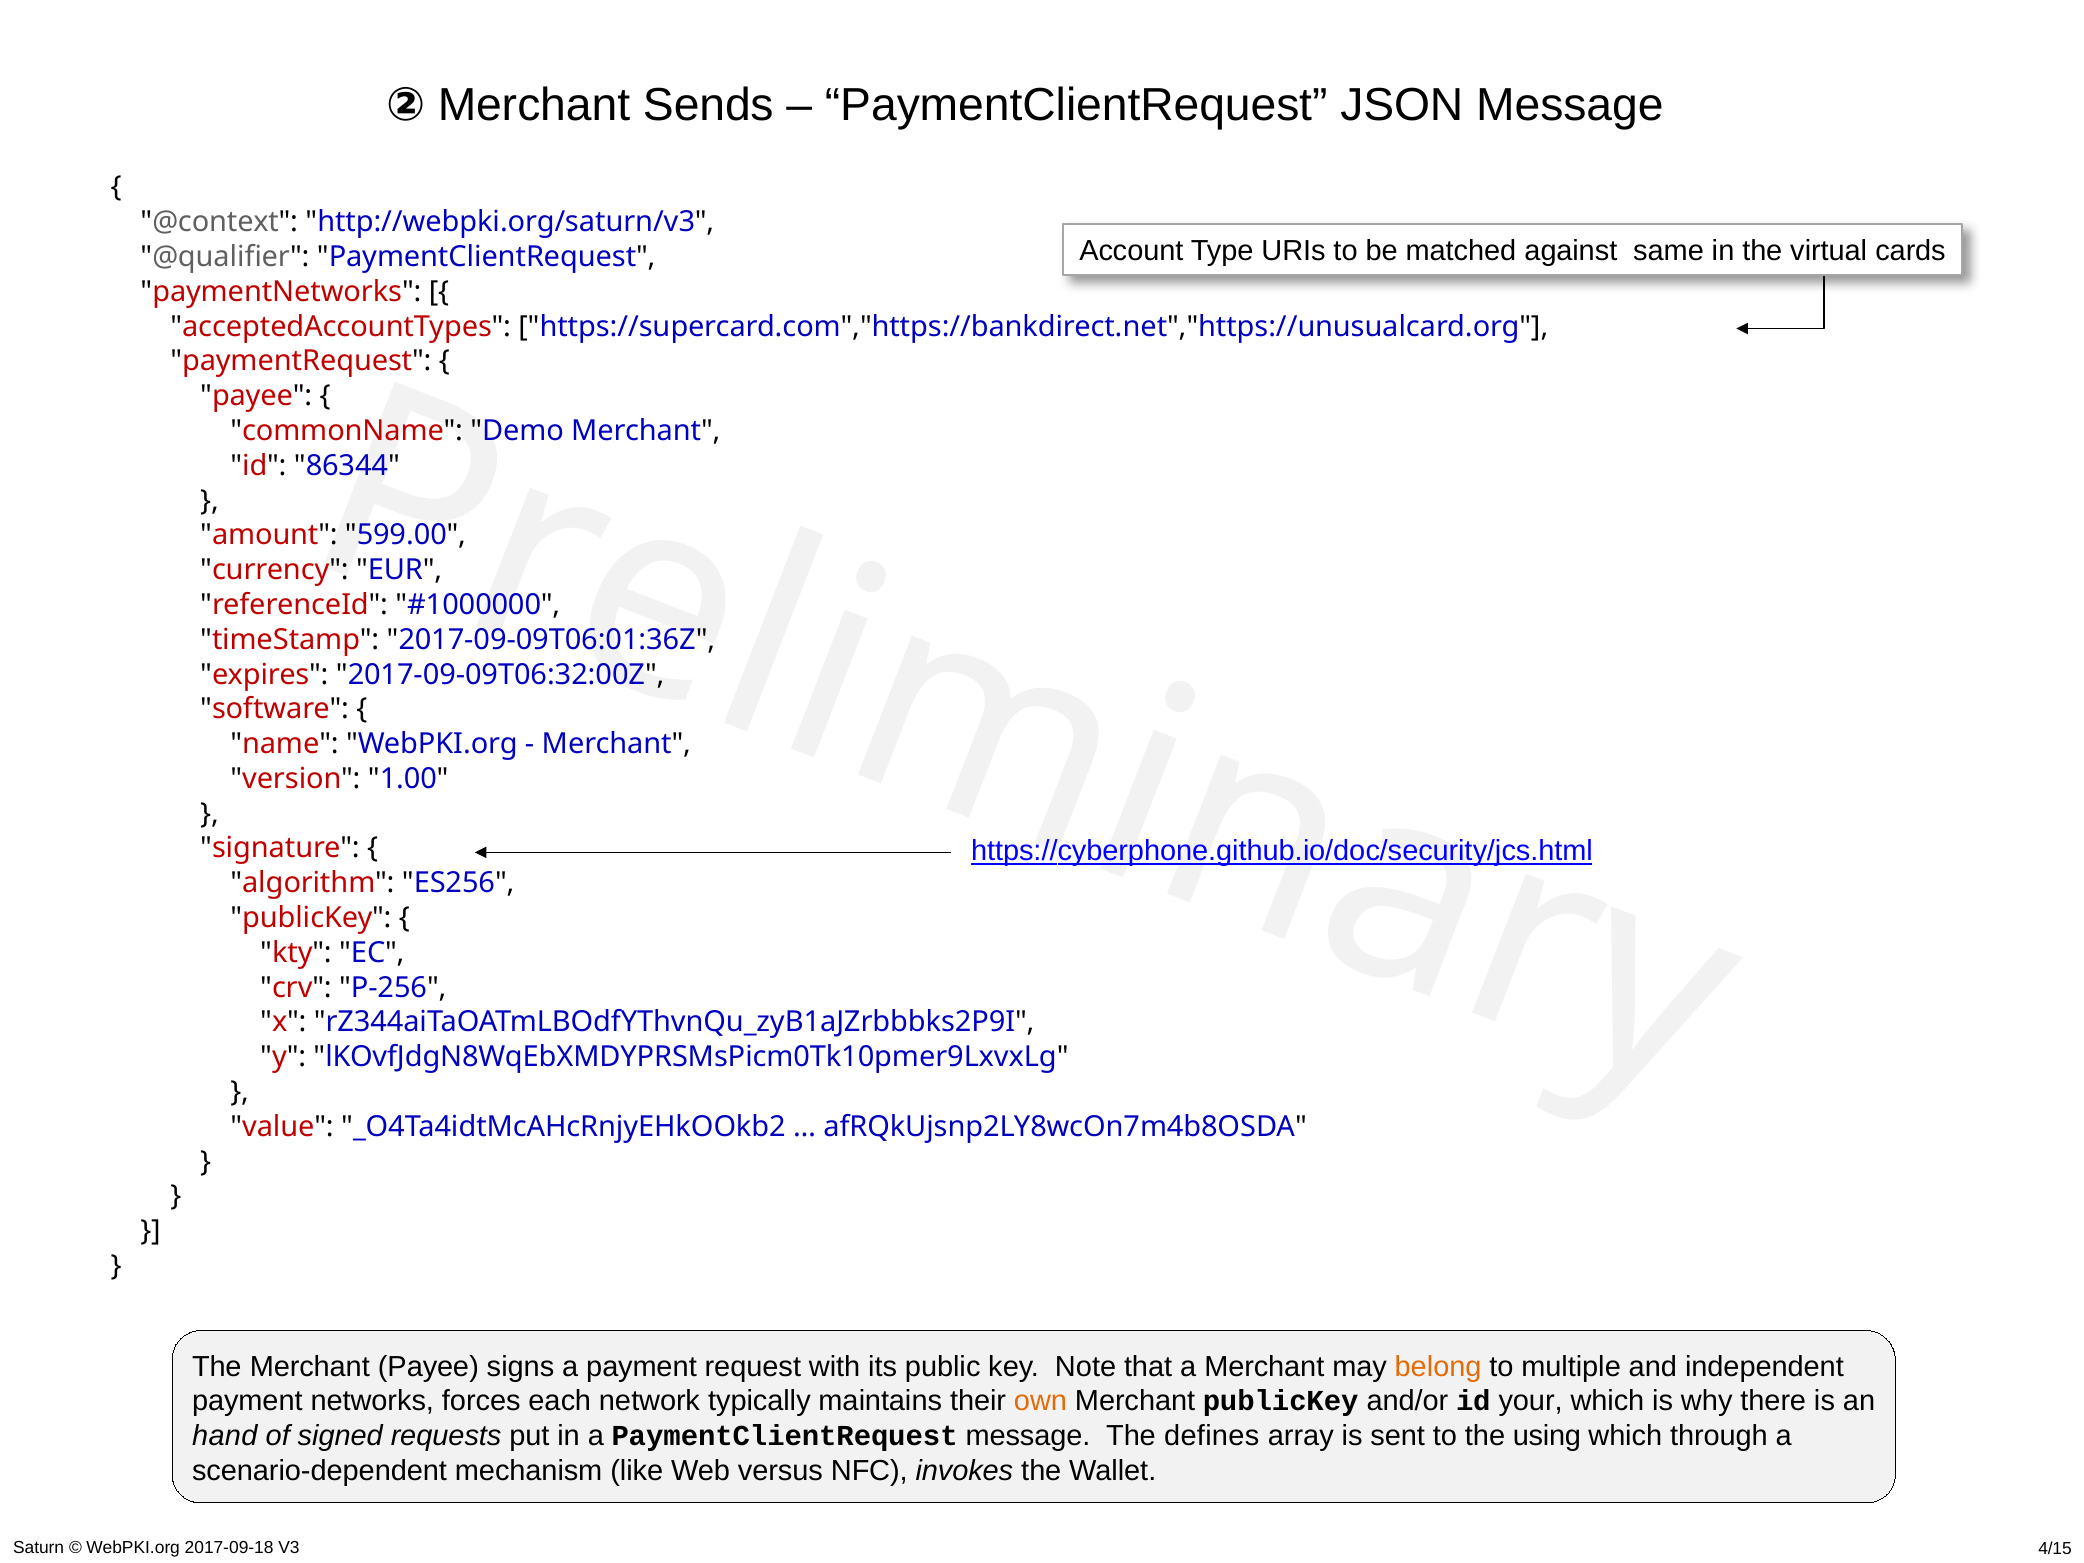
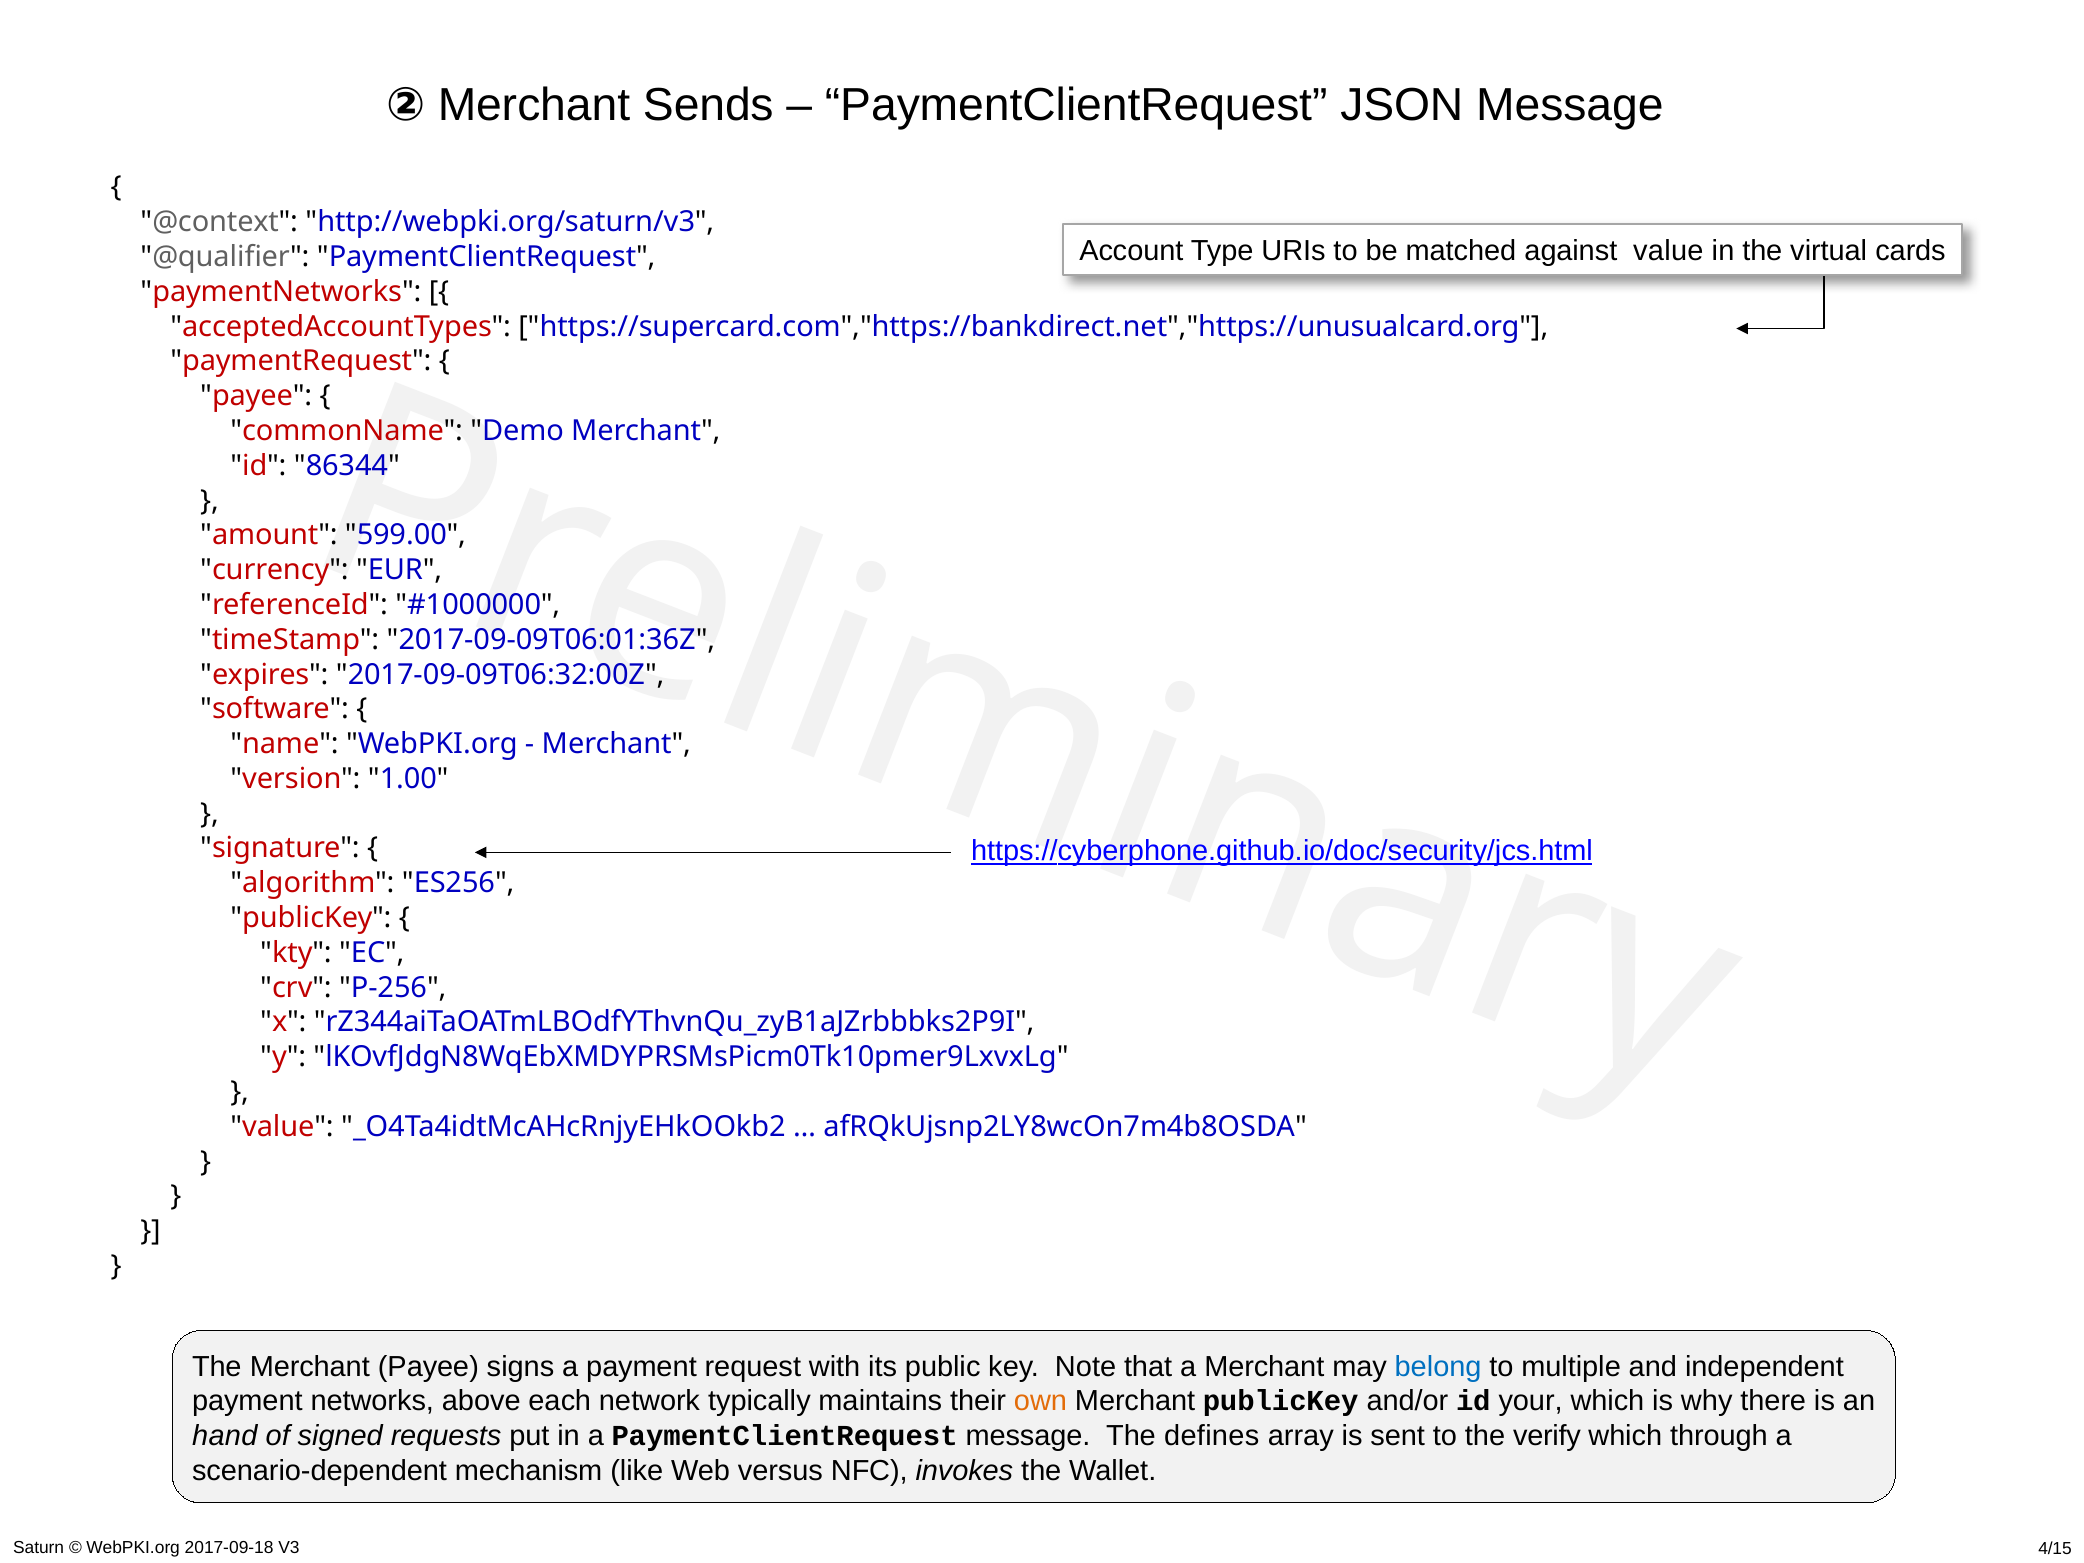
against same: same -> value
belong colour: orange -> blue
forces: forces -> above
using: using -> verify
